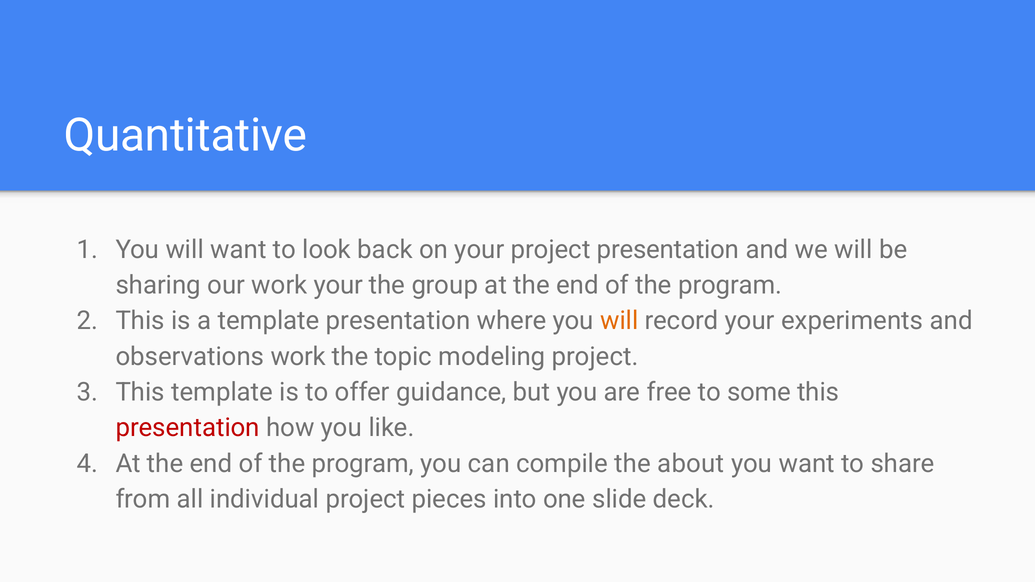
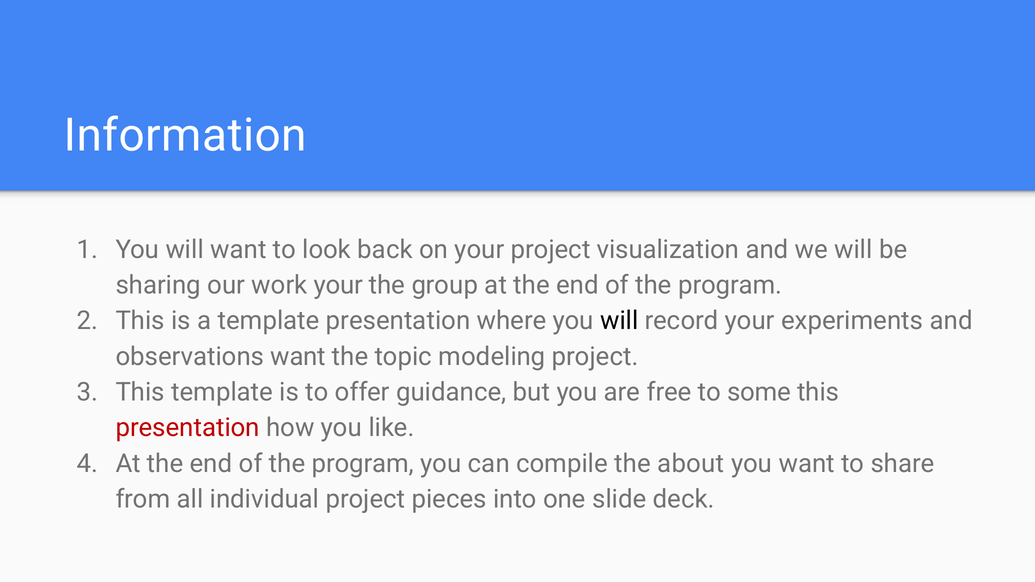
Quantitative: Quantitative -> Information
project presentation: presentation -> visualization
will at (619, 321) colour: orange -> black
observations work: work -> want
